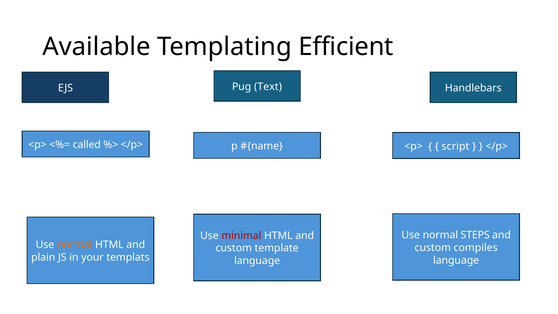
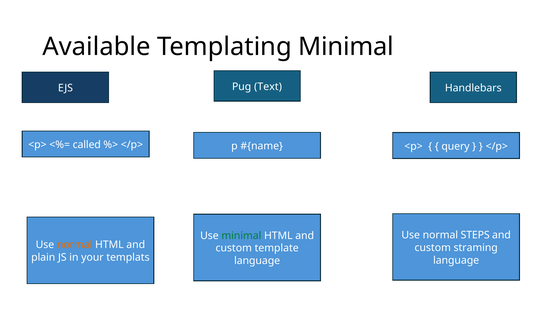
Templating Efficient: Efficient -> Minimal
script: script -> query
minimal at (241, 236) colour: red -> green
compiles: compiles -> straming
